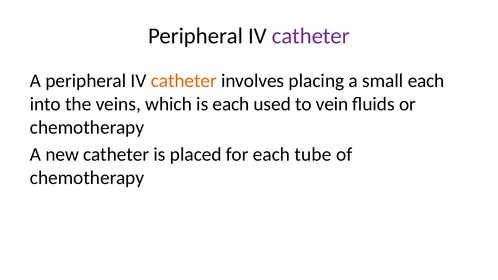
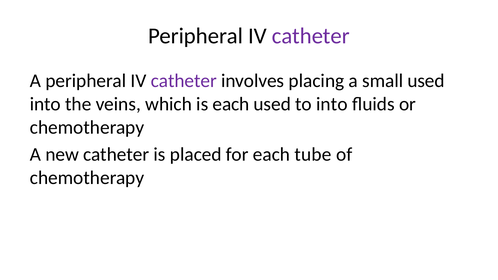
catheter at (184, 81) colour: orange -> purple
small each: each -> used
to vein: vein -> into
